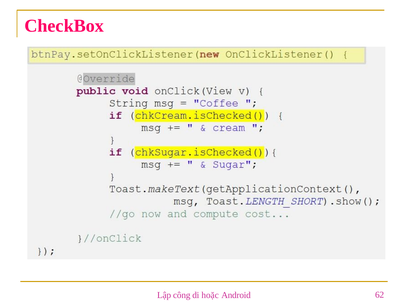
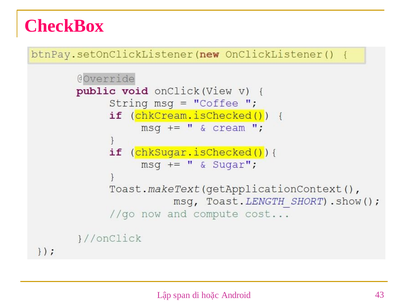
công: công -> span
62: 62 -> 43
